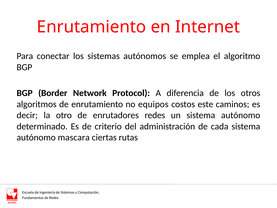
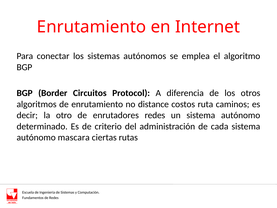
Network: Network -> Circuitos
equipos: equipos -> distance
este: este -> ruta
